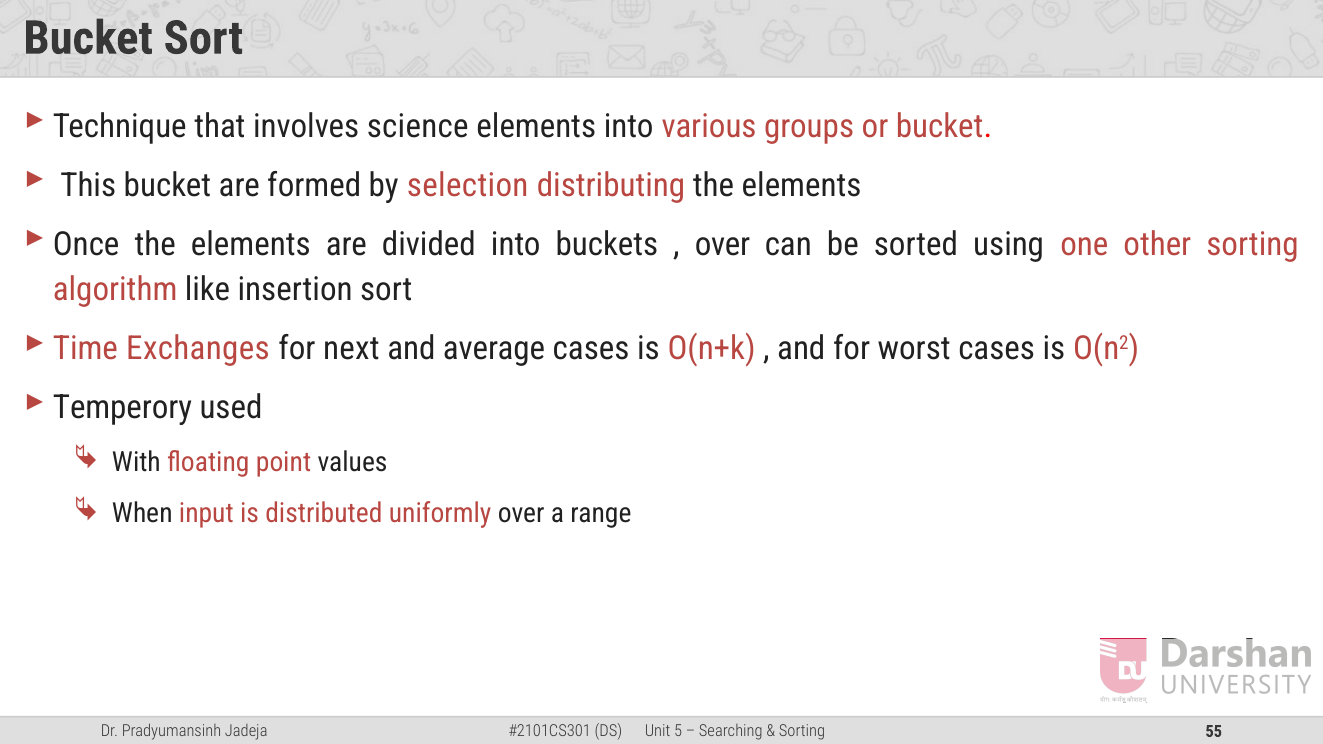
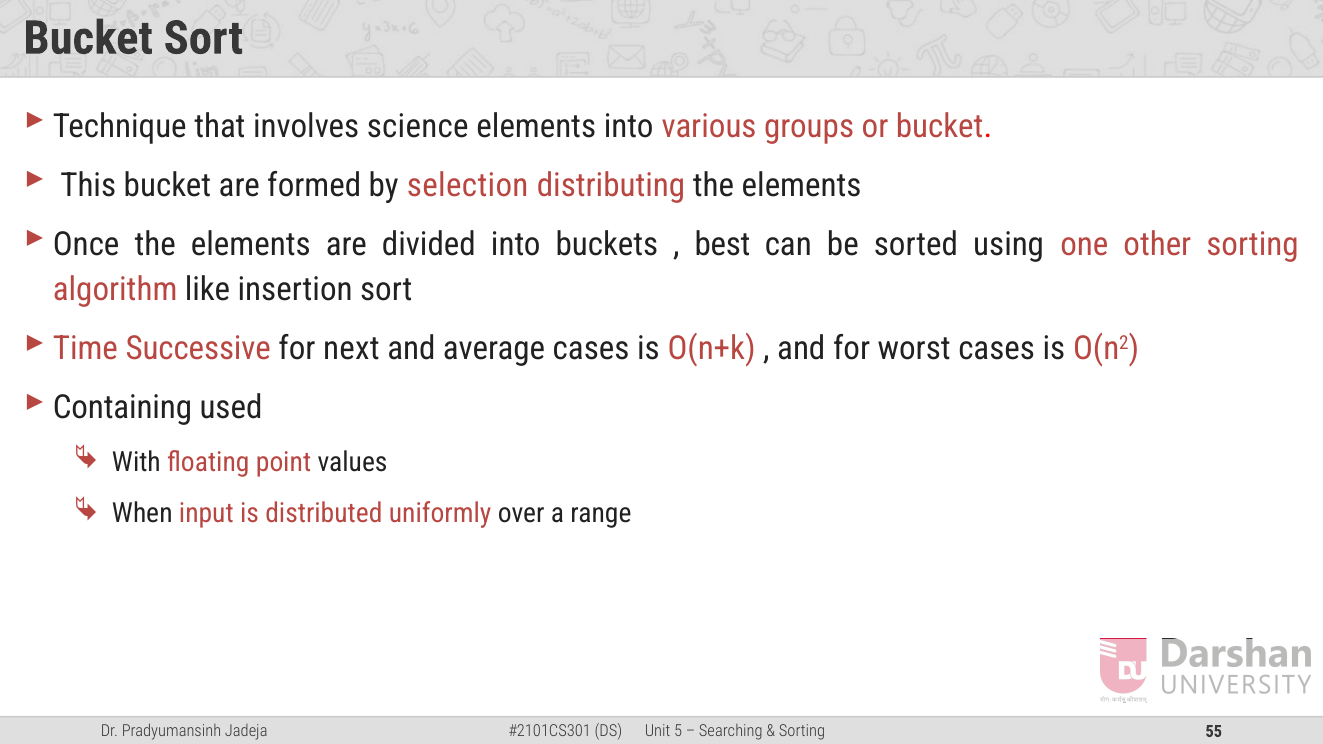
over at (722, 244): over -> best
Exchanges: Exchanges -> Successive
Temperory: Temperory -> Containing
